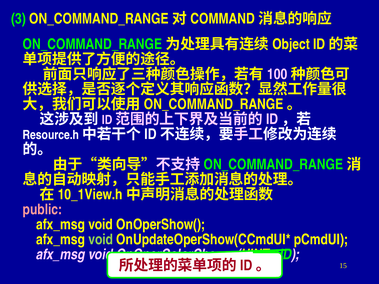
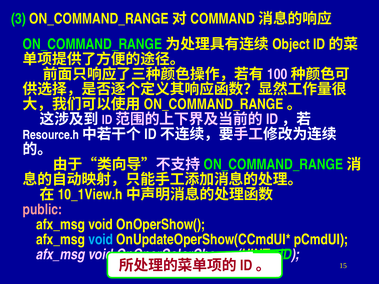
void at (101, 240) colour: light green -> light blue
